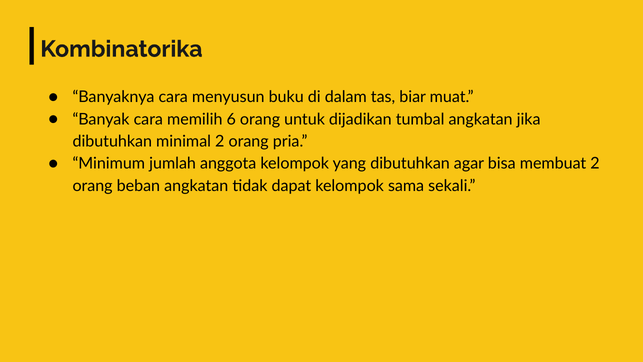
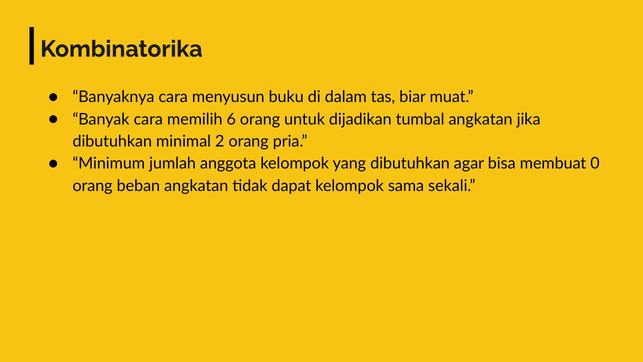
membuat 2: 2 -> 0
